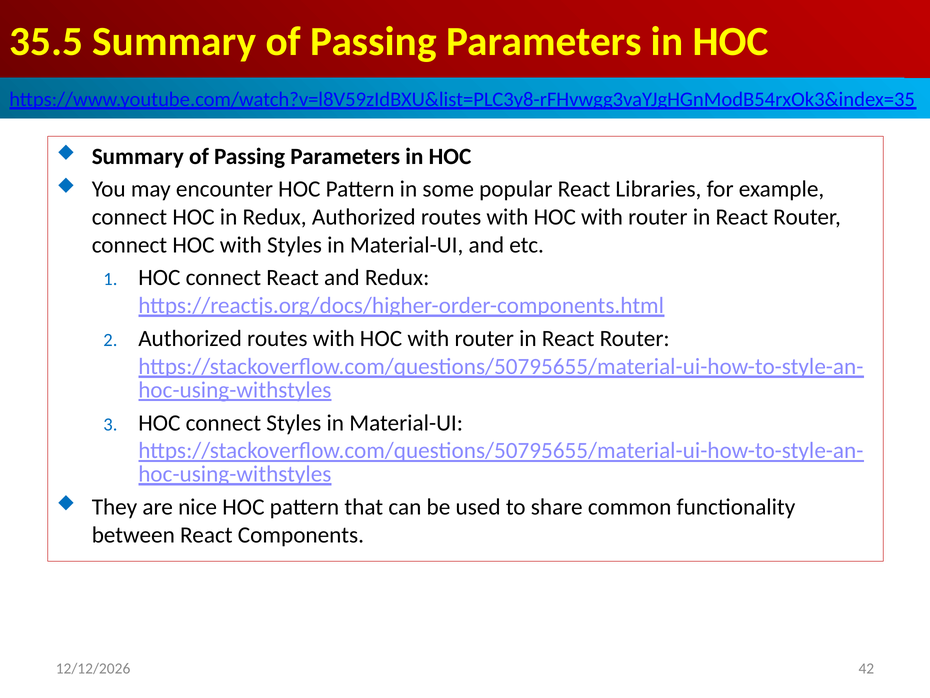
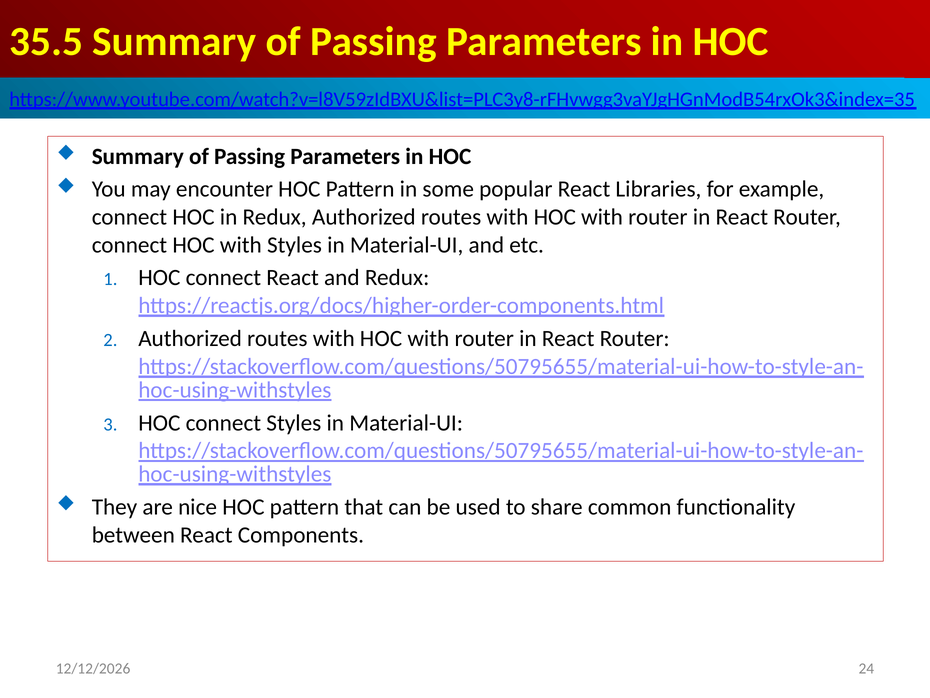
42: 42 -> 24
